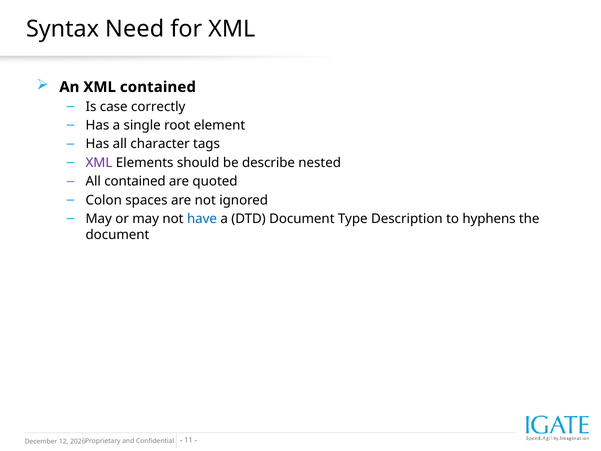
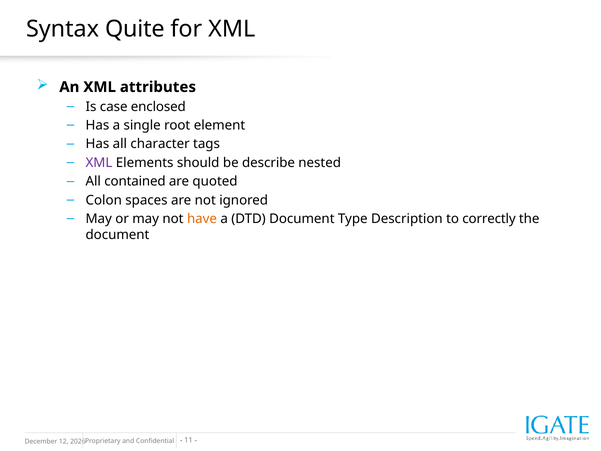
Need: Need -> Quite
XML contained: contained -> attributes
correctly: correctly -> enclosed
have colour: blue -> orange
hyphens: hyphens -> correctly
